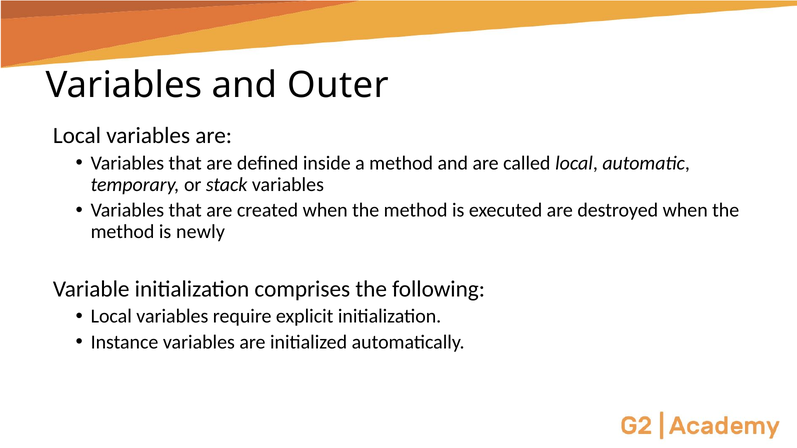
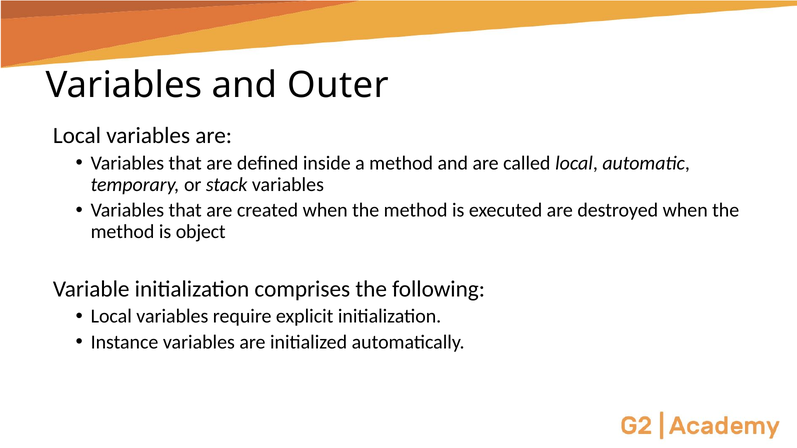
newly: newly -> object
